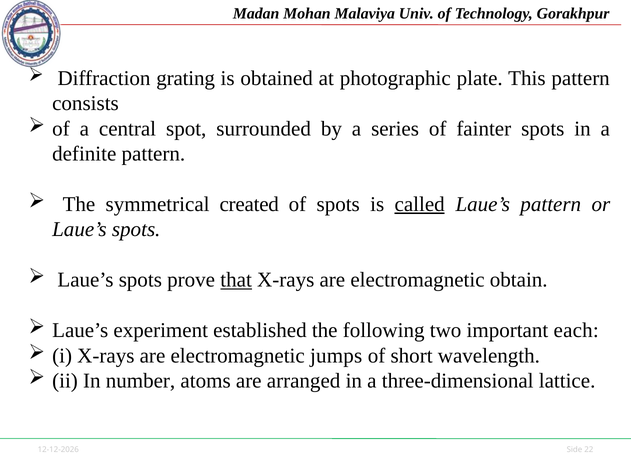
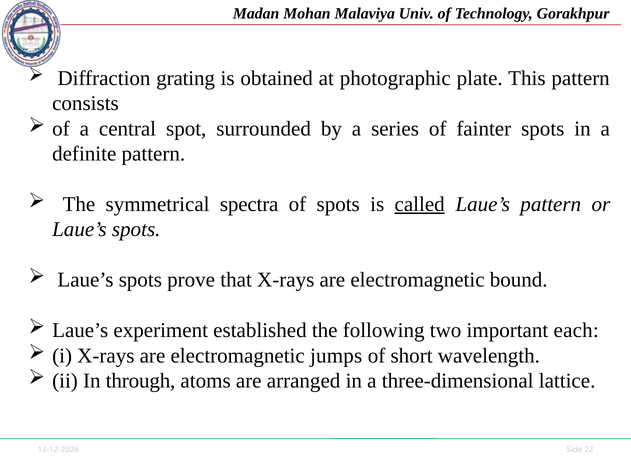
created: created -> spectra
that underline: present -> none
obtain: obtain -> bound
number: number -> through
